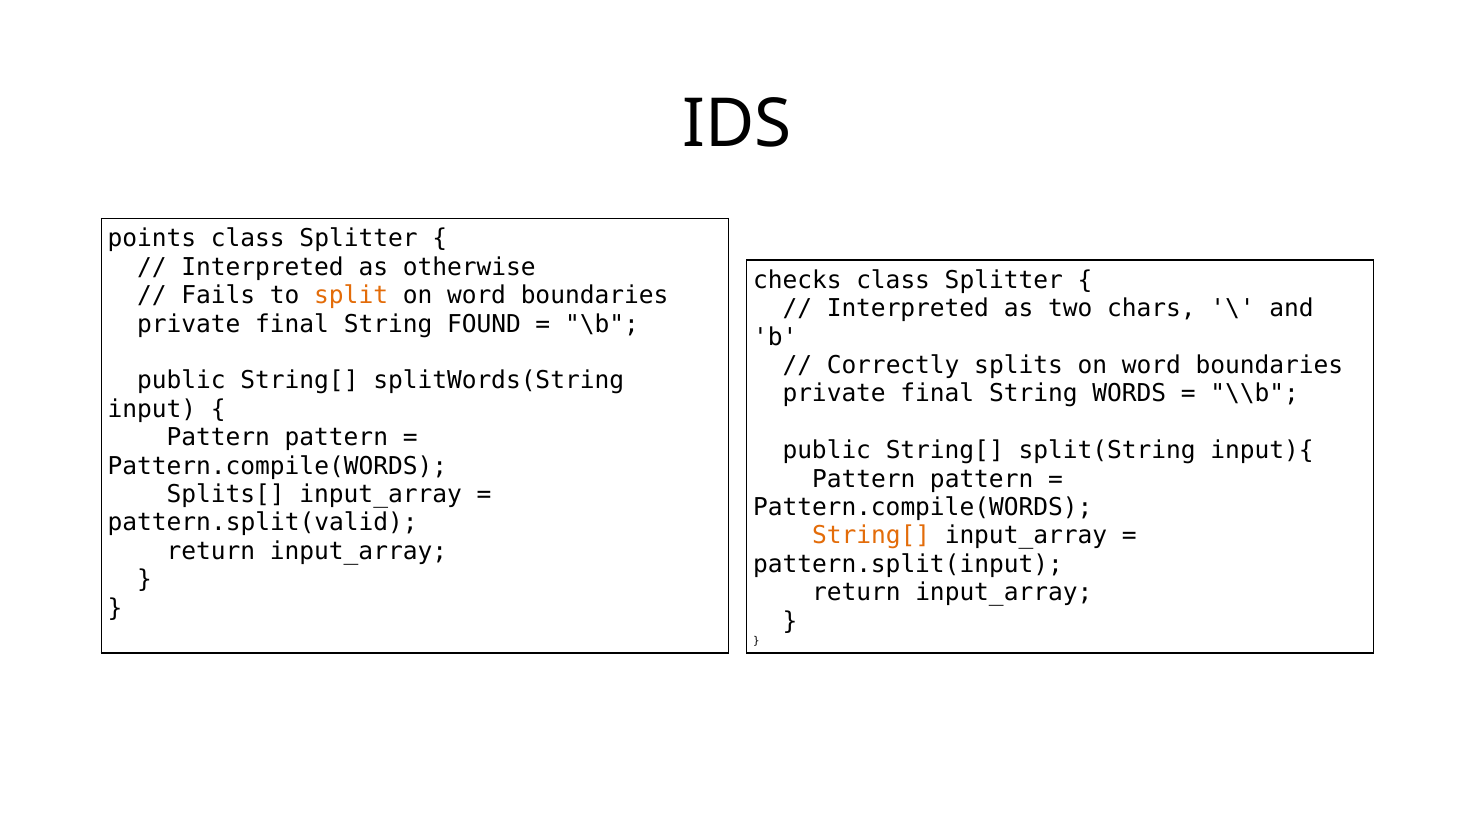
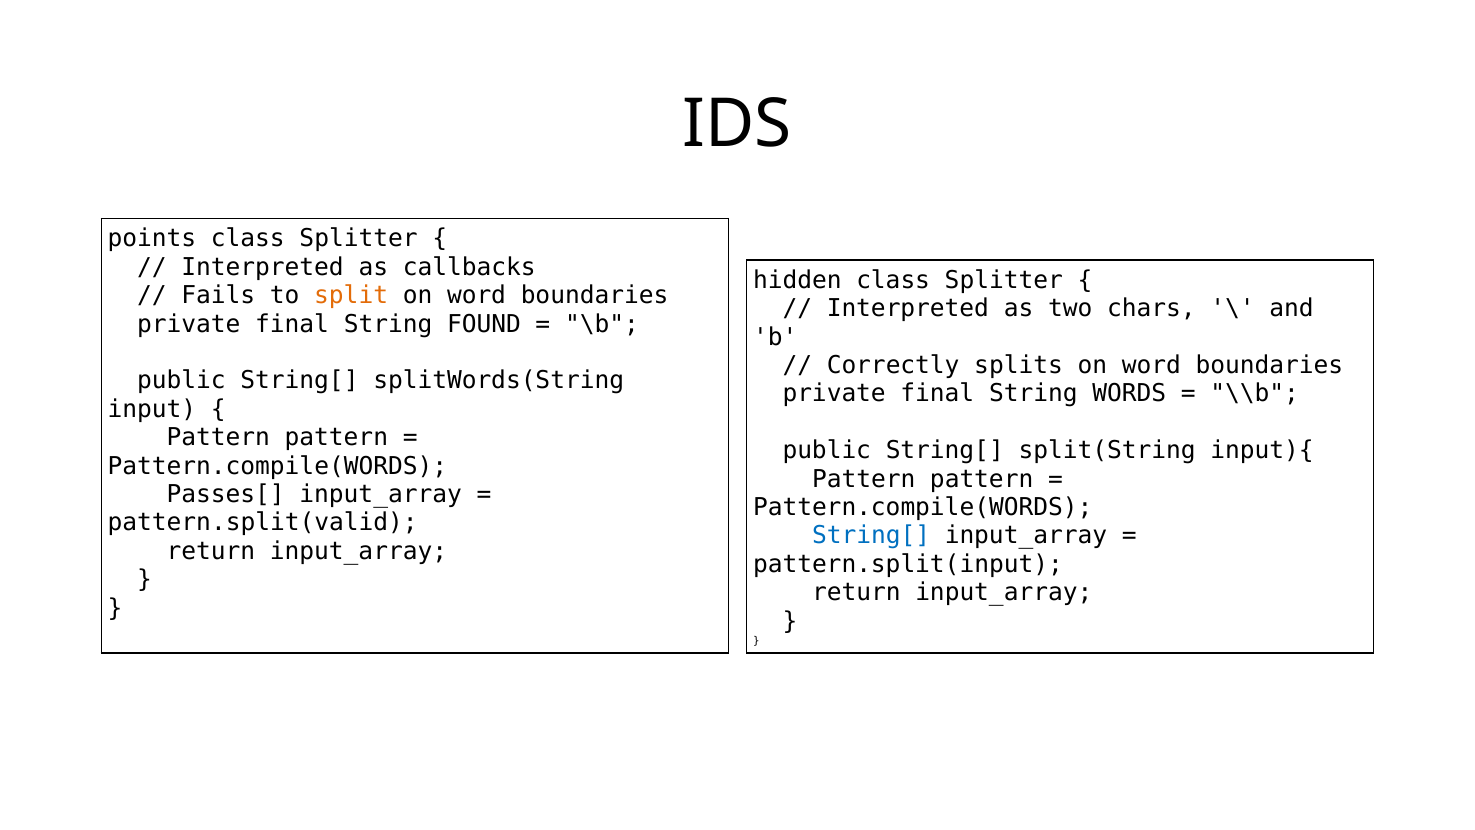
otherwise: otherwise -> callbacks
checks: checks -> hidden
Splits[: Splits[ -> Passes[
String[ at (871, 536) colour: orange -> blue
